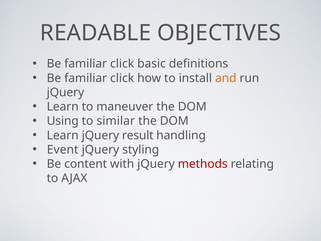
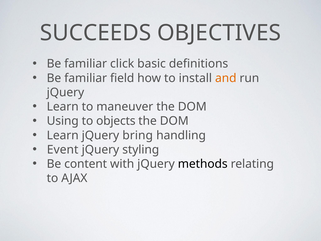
READABLE: READABLE -> SUCCEEDS
click at (122, 78): click -> field
similar: similar -> objects
result: result -> bring
methods colour: red -> black
